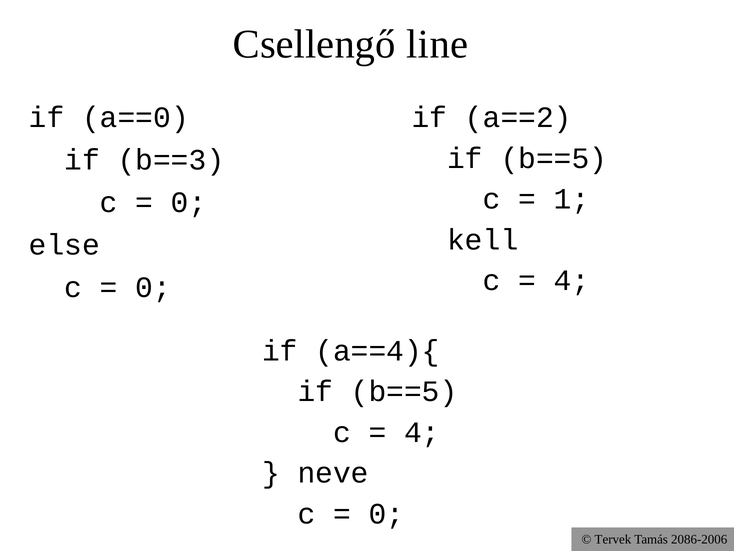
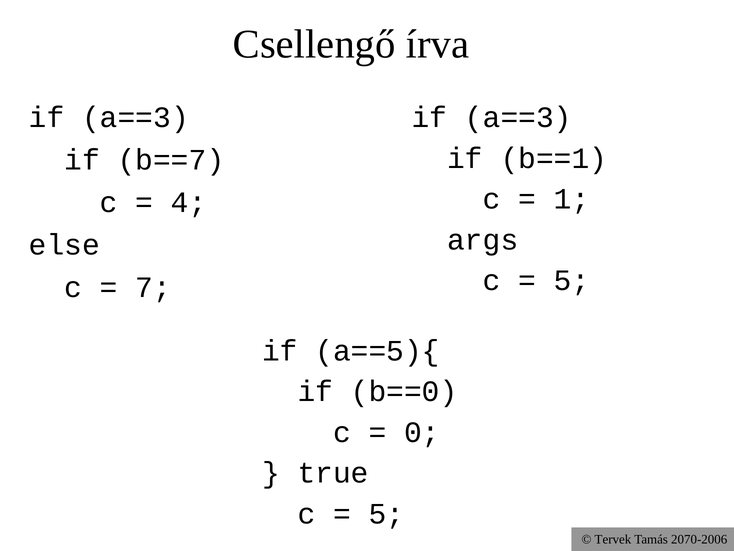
line: line -> írva
a==0 at (135, 117): a==0 -> a==3
a==2 at (518, 117): a==2 -> a==3
b==5 at (554, 158): b==5 -> b==1
b==3: b==3 -> b==7
0 at (189, 202): 0 -> 4
kell: kell -> args
4 at (572, 280): 4 -> 5
0 at (153, 287): 0 -> 7
a==4){: a==4){ -> a==5){
b==5 at (404, 391): b==5 -> b==0
4 at (422, 432): 4 -> 0
neve: neve -> true
0 at (386, 513): 0 -> 5
2086-2006: 2086-2006 -> 2070-2006
